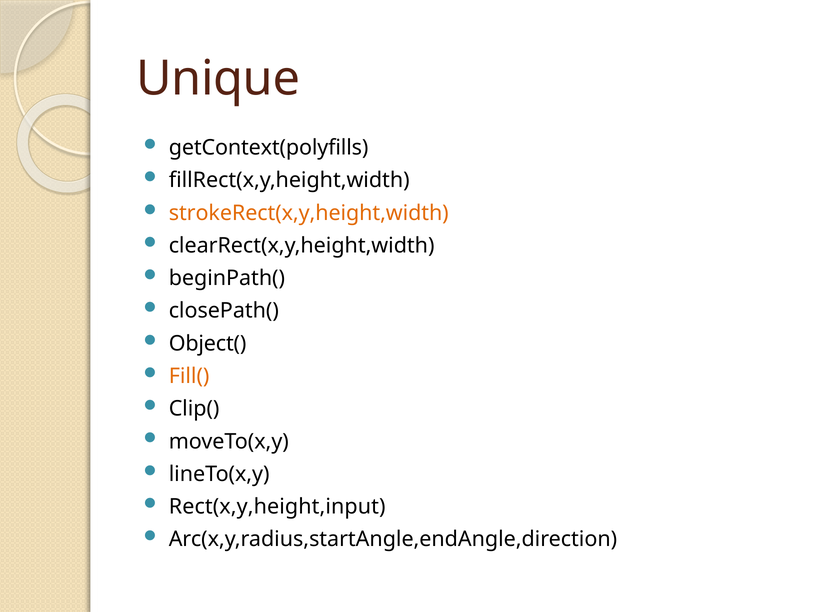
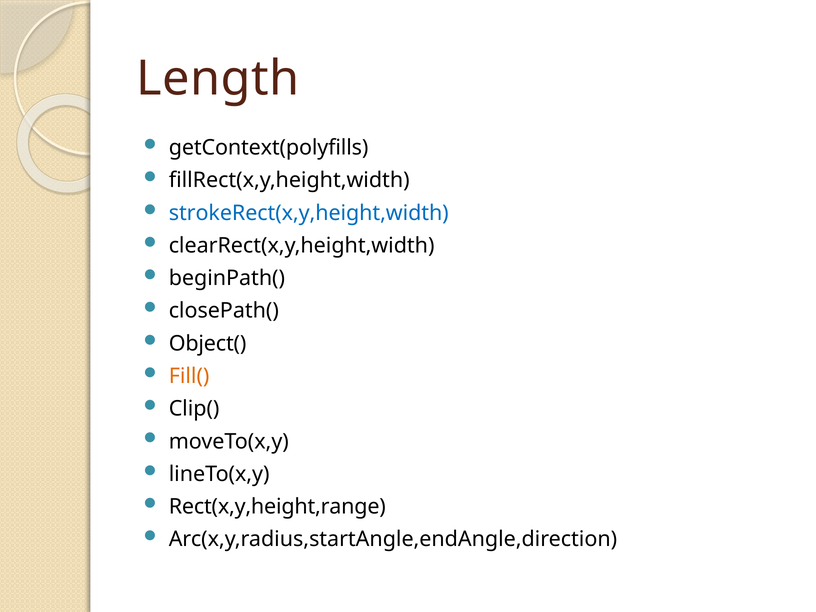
Unique: Unique -> Length
strokeRect(x,y,height,width colour: orange -> blue
Rect(x,y,height,input: Rect(x,y,height,input -> Rect(x,y,height,range
